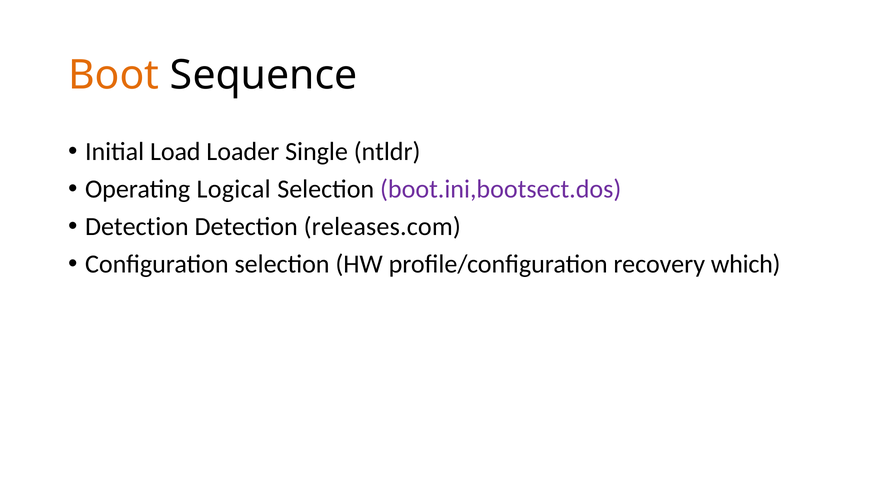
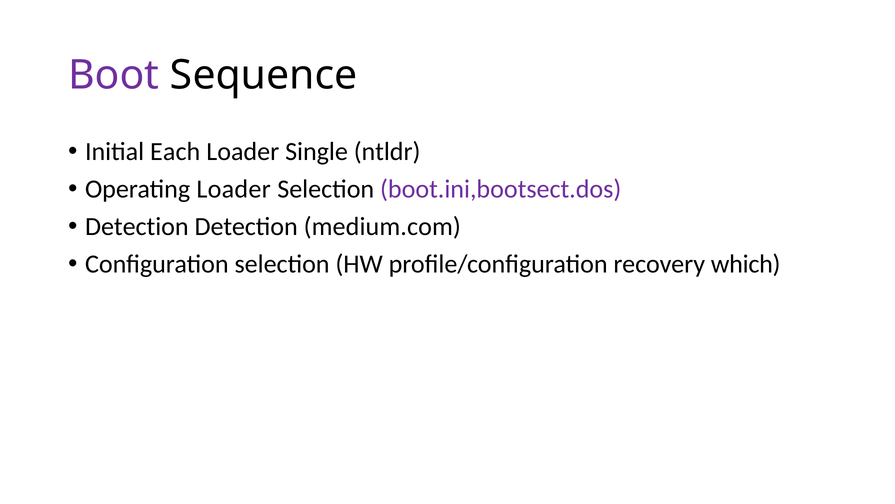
Boot colour: orange -> purple
Load: Load -> Each
Operating Logical: Logical -> Loader
releases.com: releases.com -> medium.com
